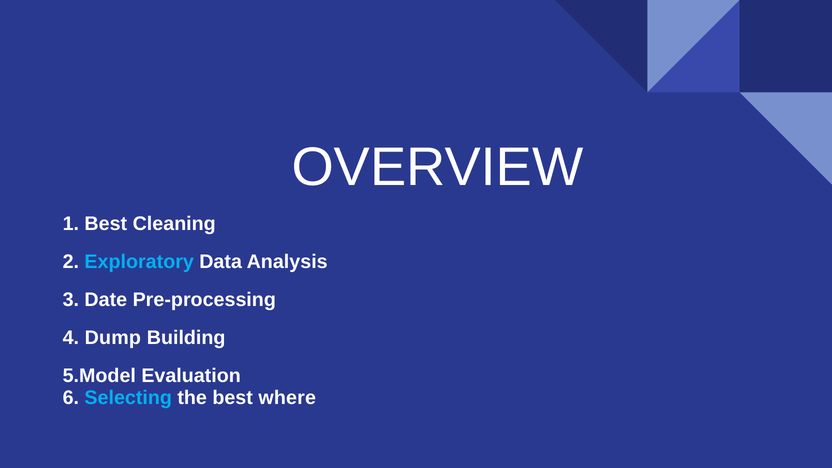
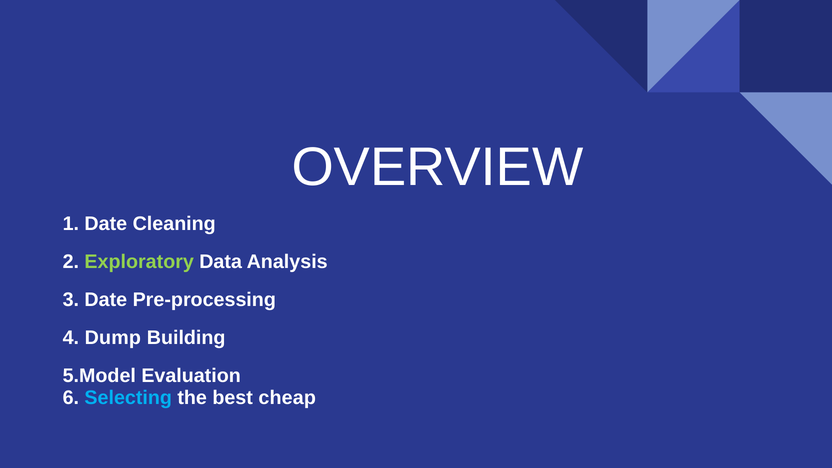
1 Best: Best -> Date
Exploratory colour: light blue -> light green
where: where -> cheap
